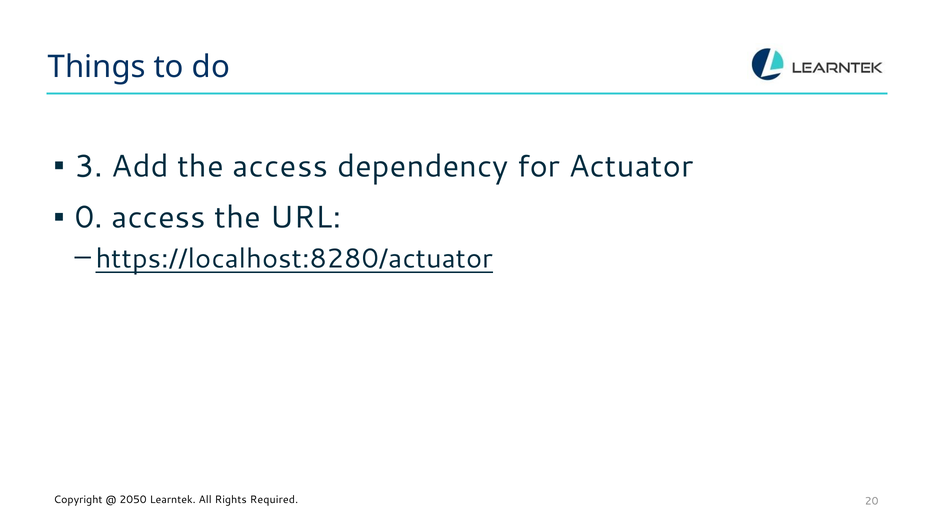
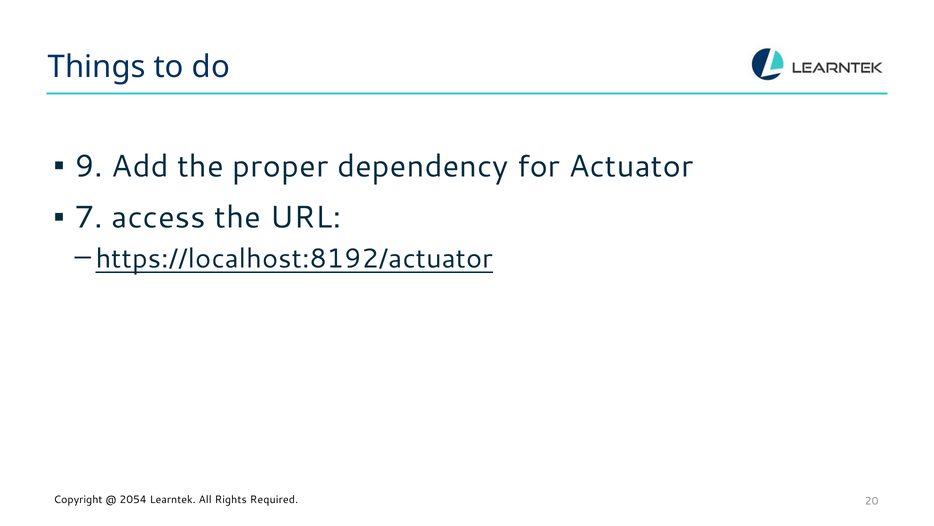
3: 3 -> 9
the access: access -> proper
0: 0 -> 7
https://localhost:8280/actuator: https://localhost:8280/actuator -> https://localhost:8192/actuator
2050: 2050 -> 2054
